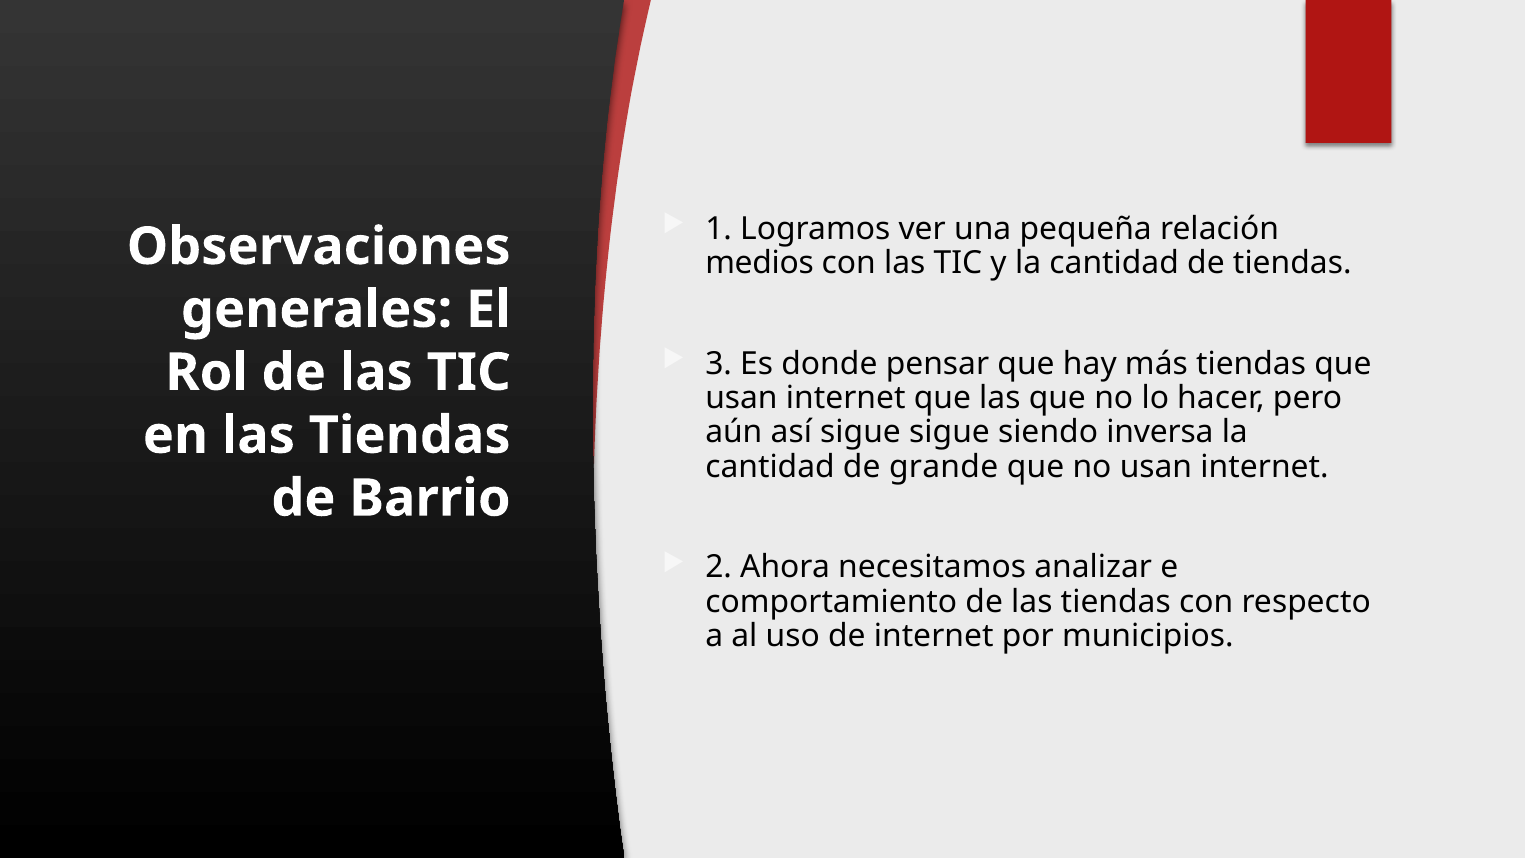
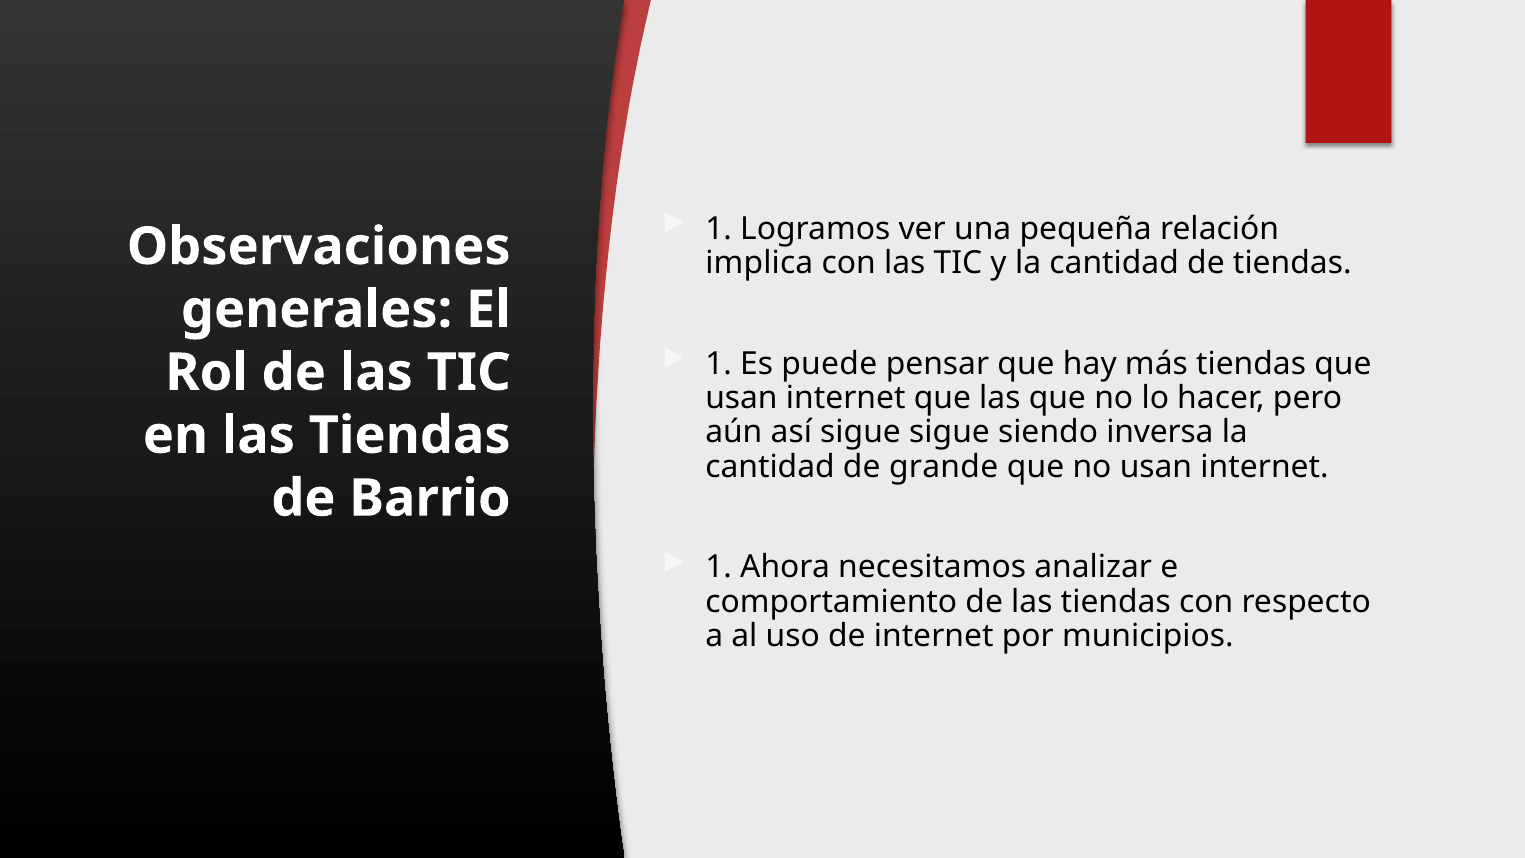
medios: medios -> implica
3 at (719, 363): 3 -> 1
donde: donde -> puede
2 at (719, 567): 2 -> 1
